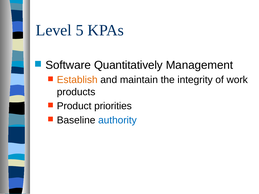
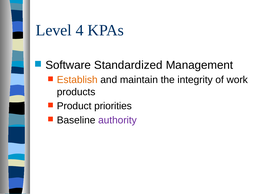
5: 5 -> 4
Quantitatively: Quantitatively -> Standardized
authority colour: blue -> purple
